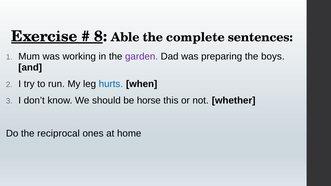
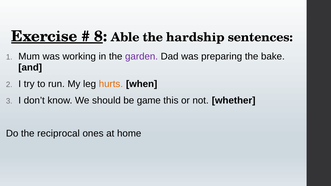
complete: complete -> hardship
boys: boys -> bake
hurts colour: blue -> orange
horse: horse -> game
